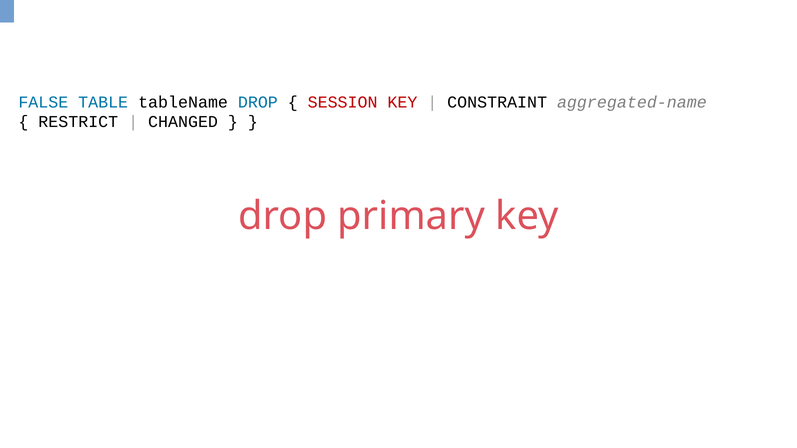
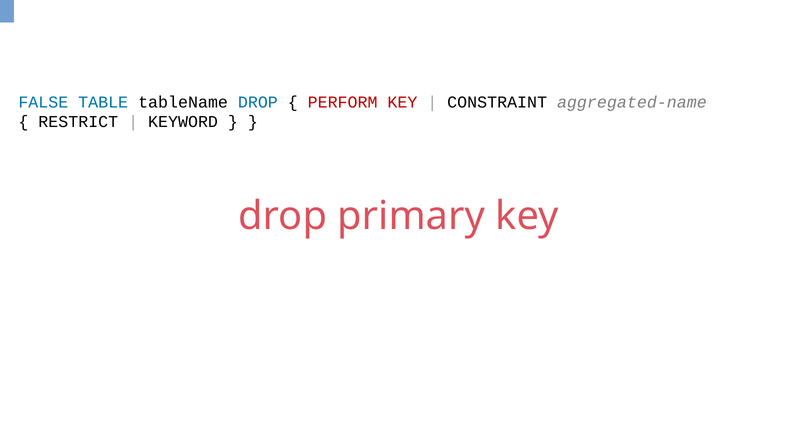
SESSION: SESSION -> PERFORM
CHANGED: CHANGED -> KEYWORD
